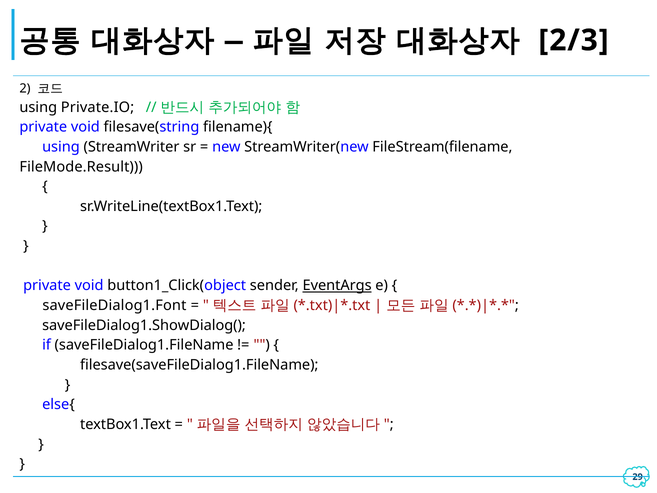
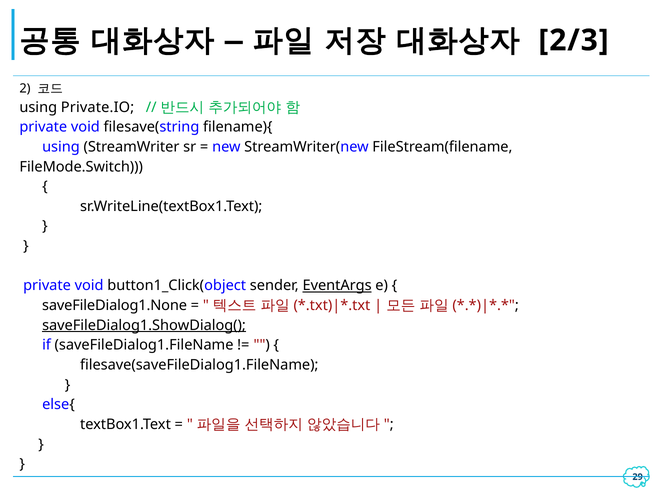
FileMode.Result: FileMode.Result -> FileMode.Switch
saveFileDialog1.Font: saveFileDialog1.Font -> saveFileDialog1.None
saveFileDialog1.ShowDialog( underline: none -> present
